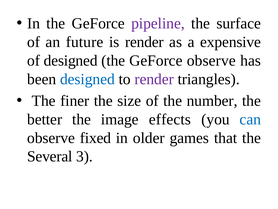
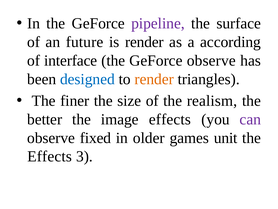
expensive: expensive -> according
of designed: designed -> interface
render at (154, 79) colour: purple -> orange
number: number -> realism
can colour: blue -> purple
that: that -> unit
Several at (50, 156): Several -> Effects
